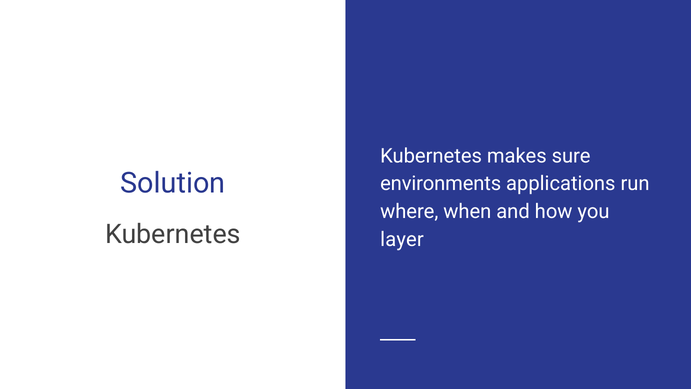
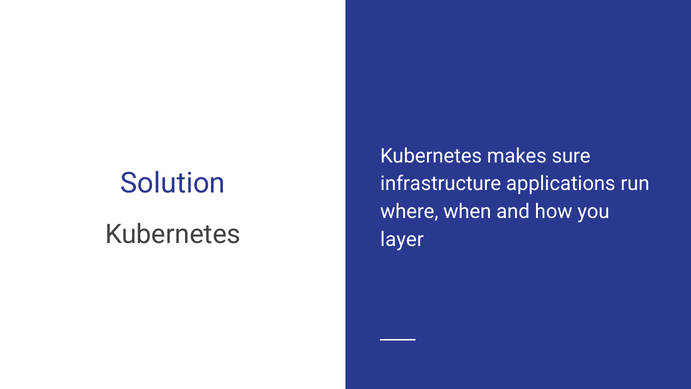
environments: environments -> infrastructure
